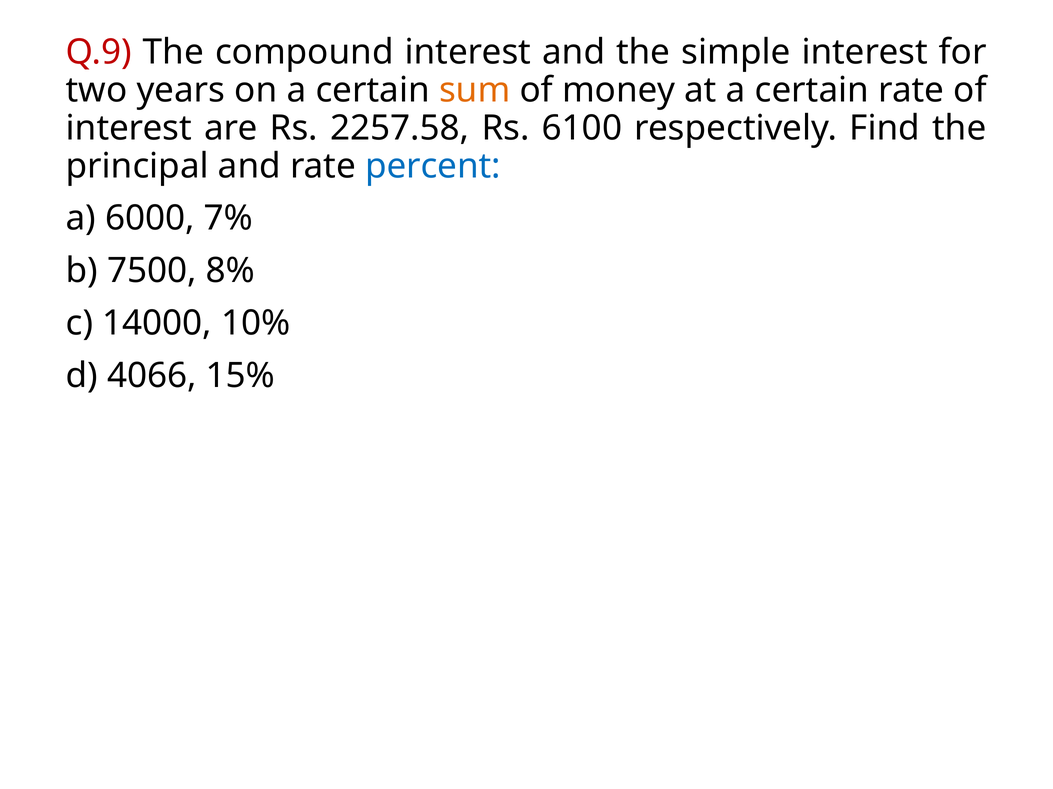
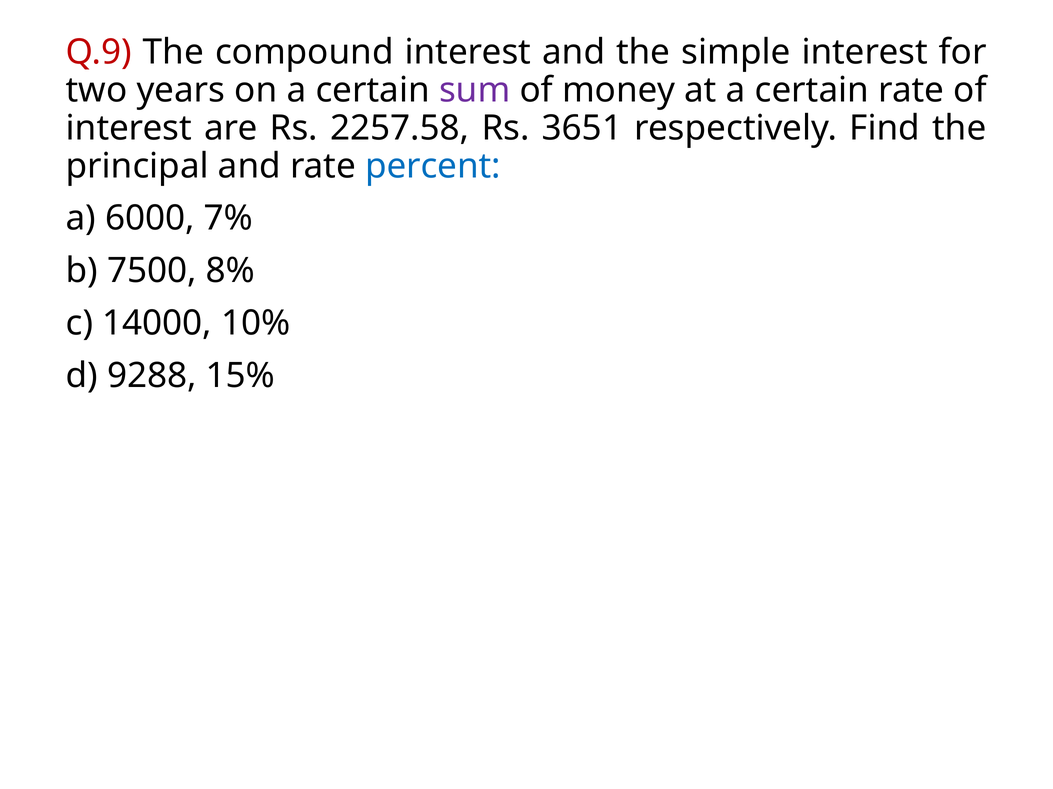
sum colour: orange -> purple
6100: 6100 -> 3651
4066: 4066 -> 9288
